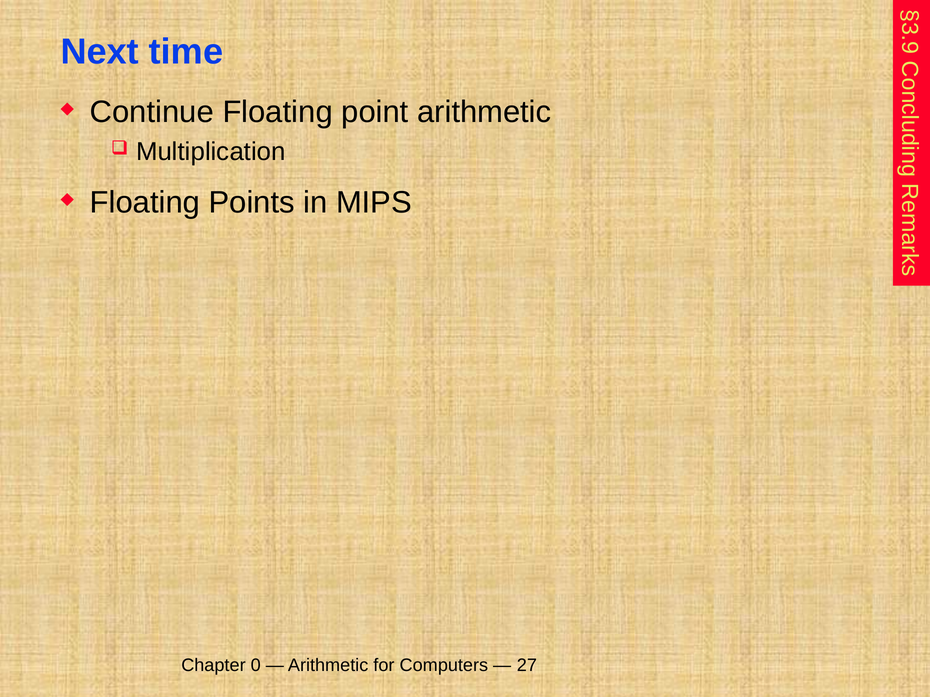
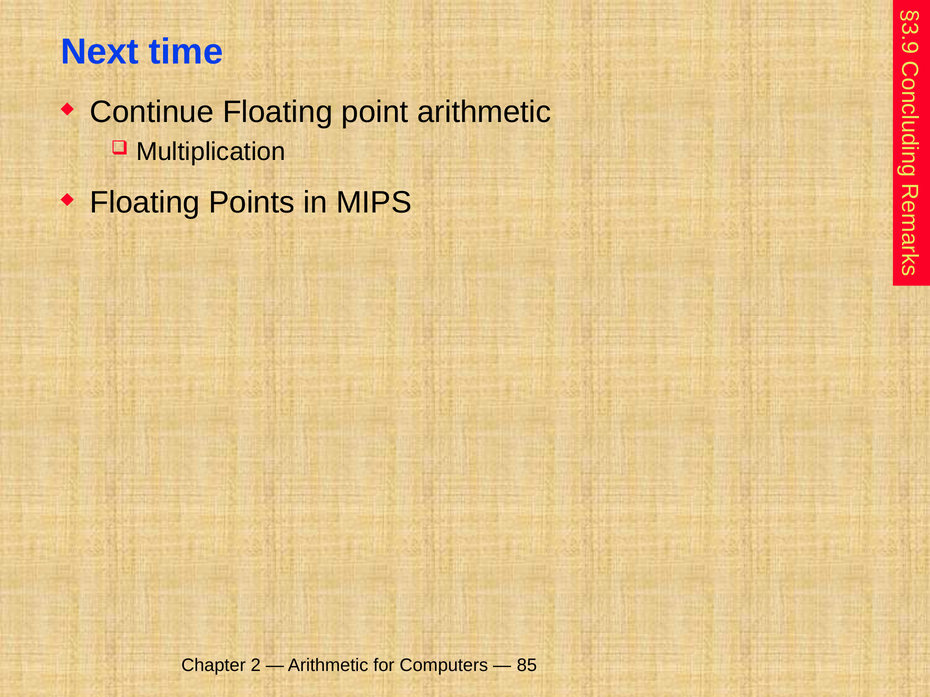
0: 0 -> 2
27: 27 -> 85
